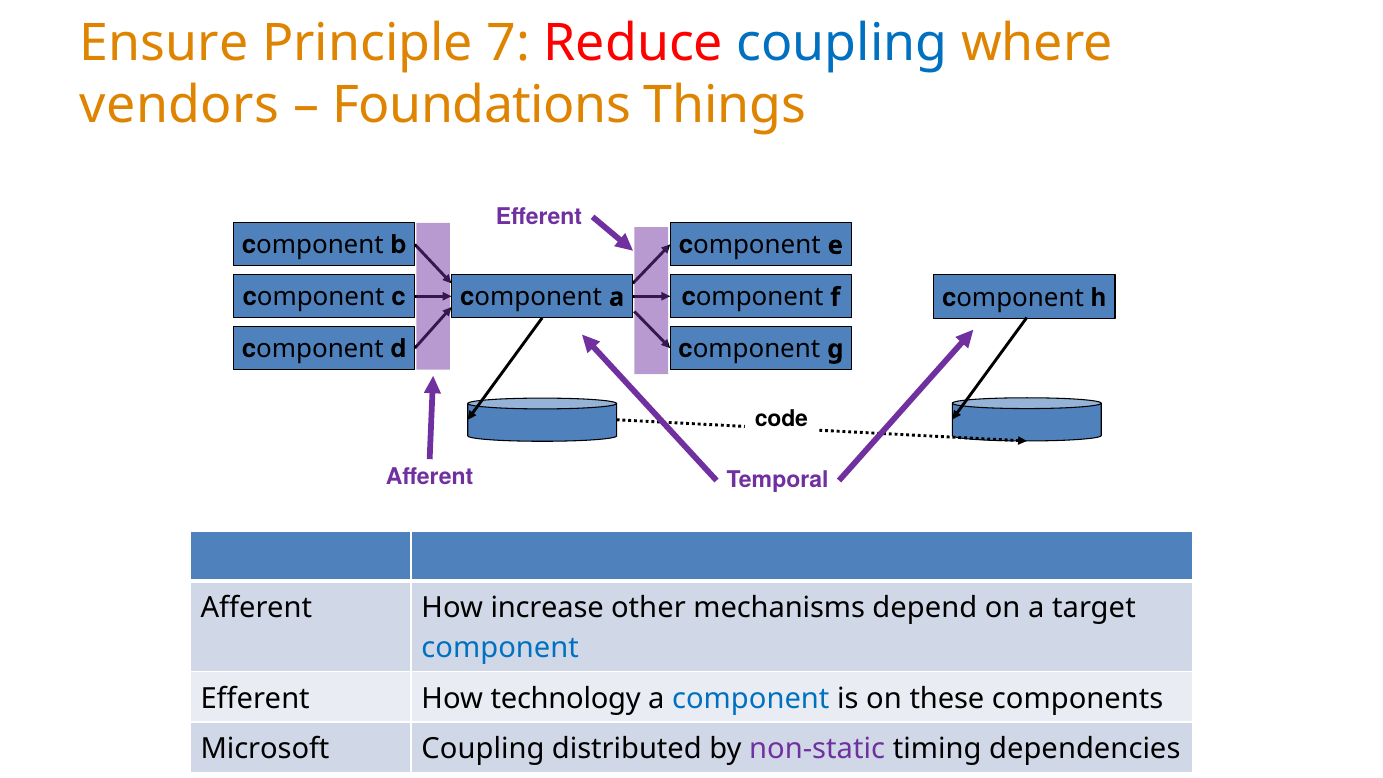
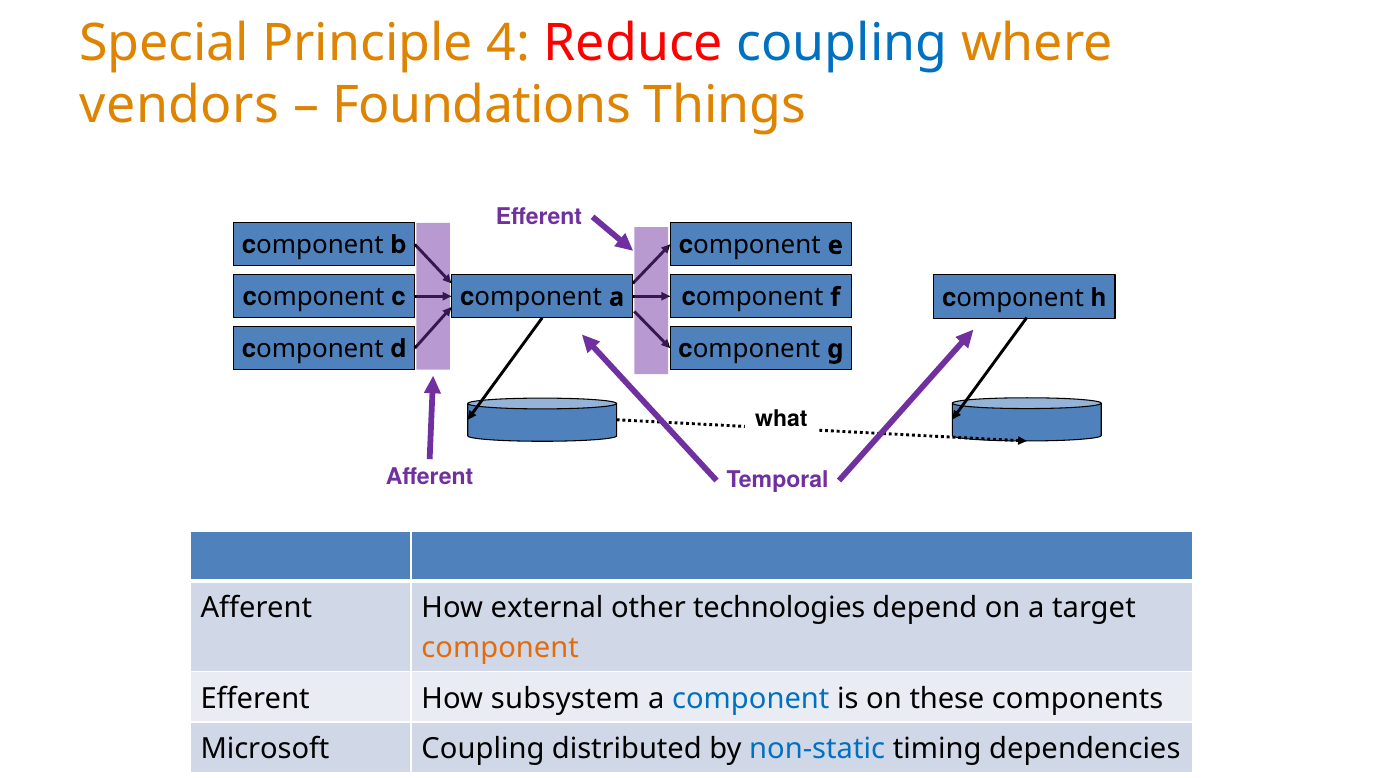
Ensure: Ensure -> Special
7: 7 -> 4
code: code -> what
increase: increase -> external
mechanisms: mechanisms -> technologies
component at (500, 648) colour: blue -> orange
technology: technology -> subsystem
non-static colour: purple -> blue
